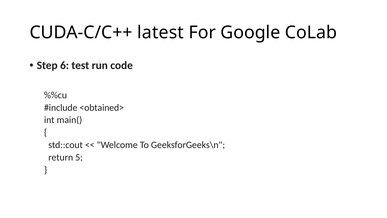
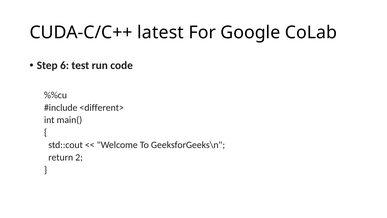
<obtained>: <obtained> -> <different>
5: 5 -> 2
